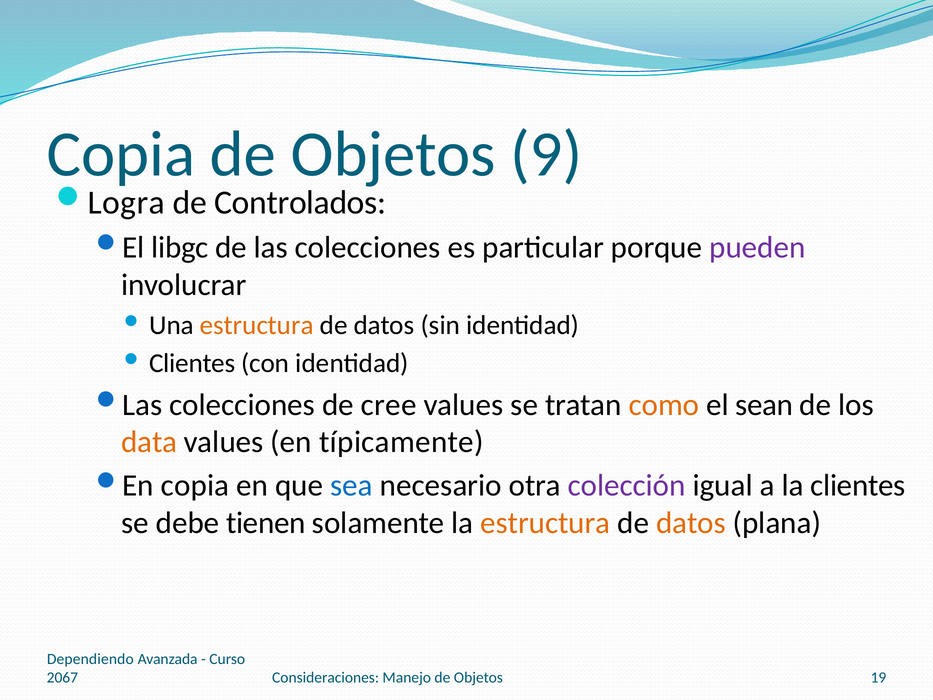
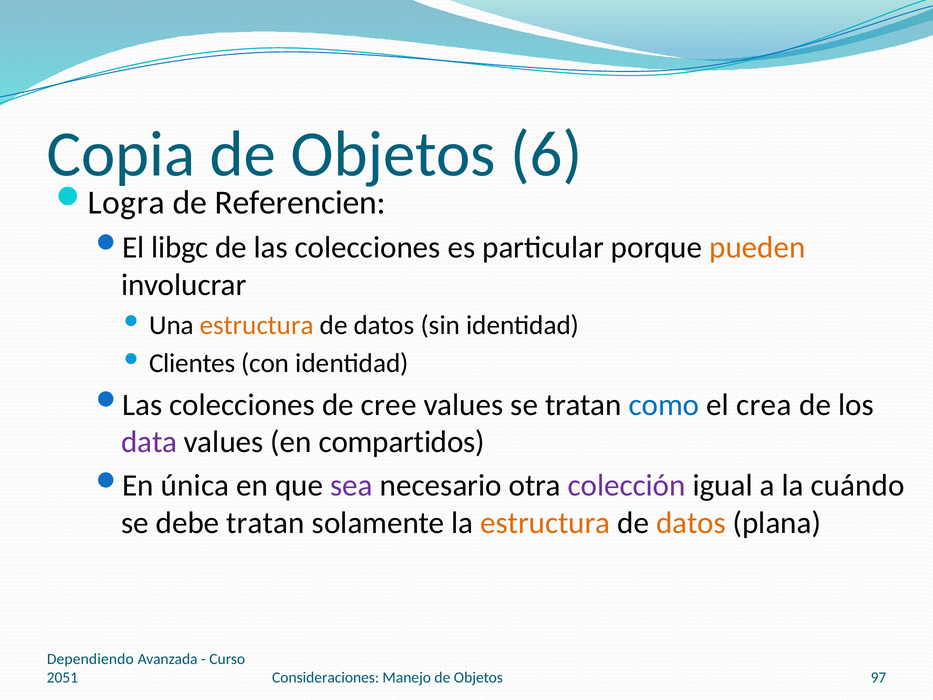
9: 9 -> 6
Controlados: Controlados -> Referencien
pueden colour: purple -> orange
como colour: orange -> blue
sean: sean -> crea
data colour: orange -> purple
típicamente: típicamente -> compartidos
copia at (195, 485): copia -> única
sea colour: blue -> purple
la clientes: clientes -> cuándo
debe tienen: tienen -> tratan
19: 19 -> 97
2067: 2067 -> 2051
